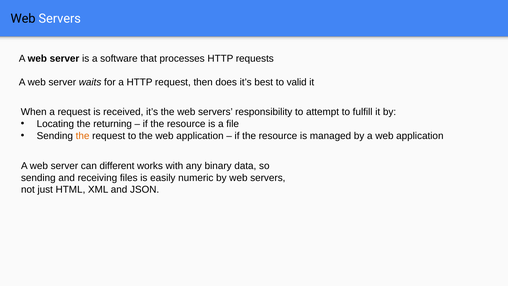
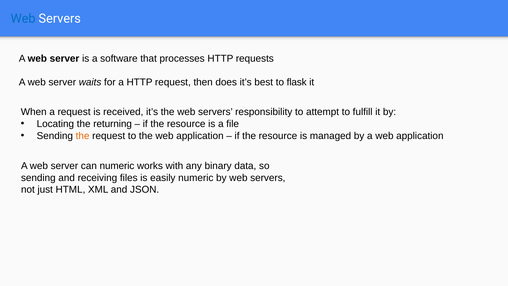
Web at (23, 19) colour: black -> blue
valid: valid -> flask
can different: different -> numeric
